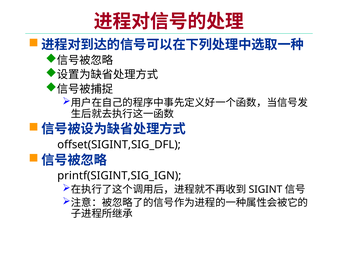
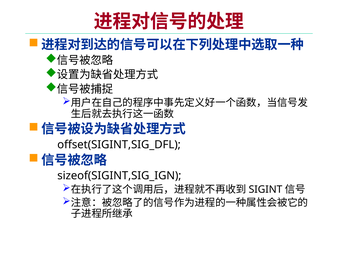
printf(SIGINT,SIG_IGN: printf(SIGINT,SIG_IGN -> sizeof(SIGINT,SIG_IGN
